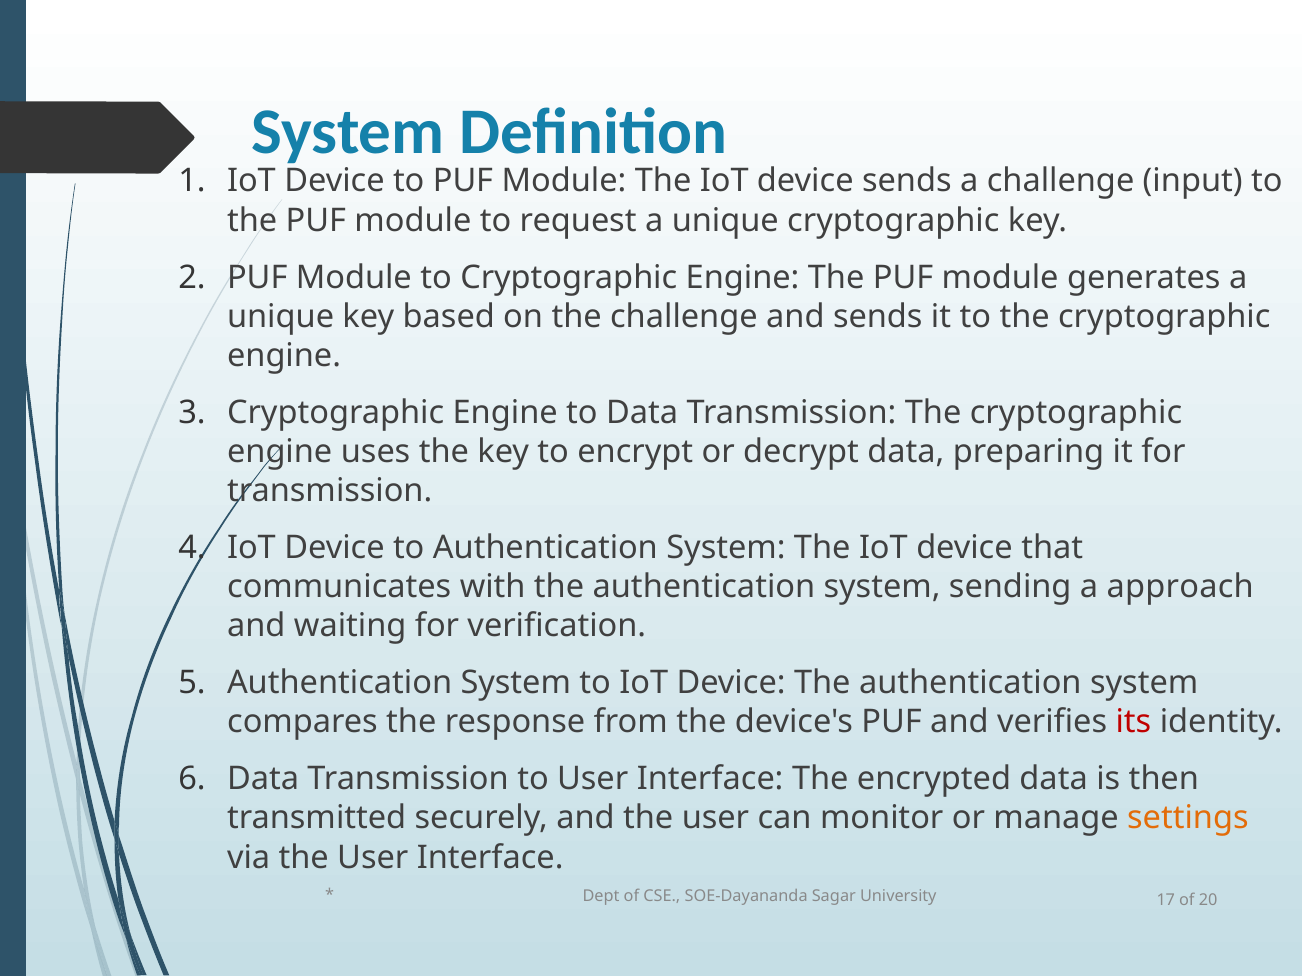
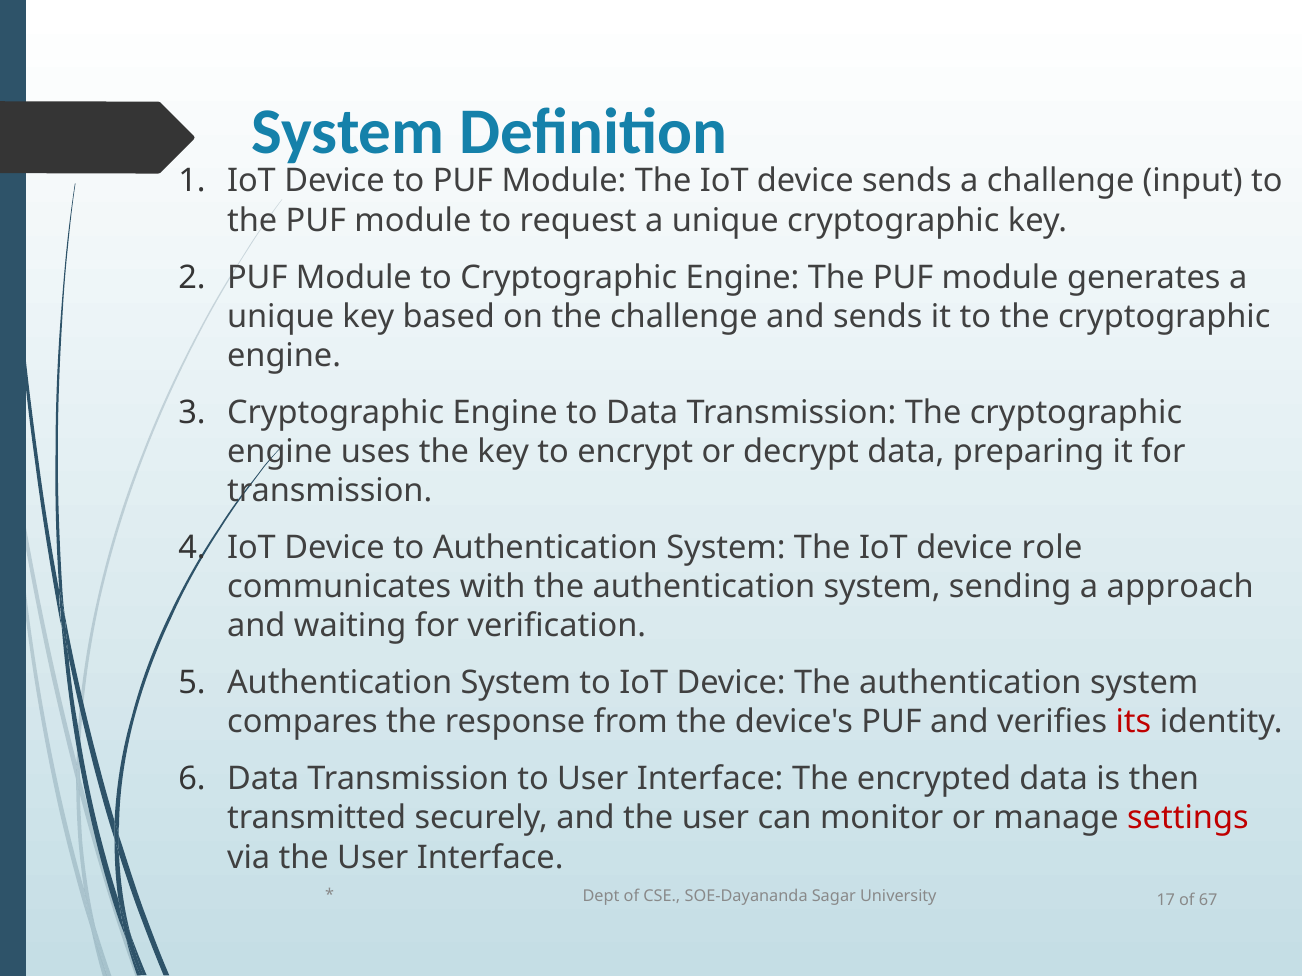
that: that -> role
settings colour: orange -> red
20: 20 -> 67
